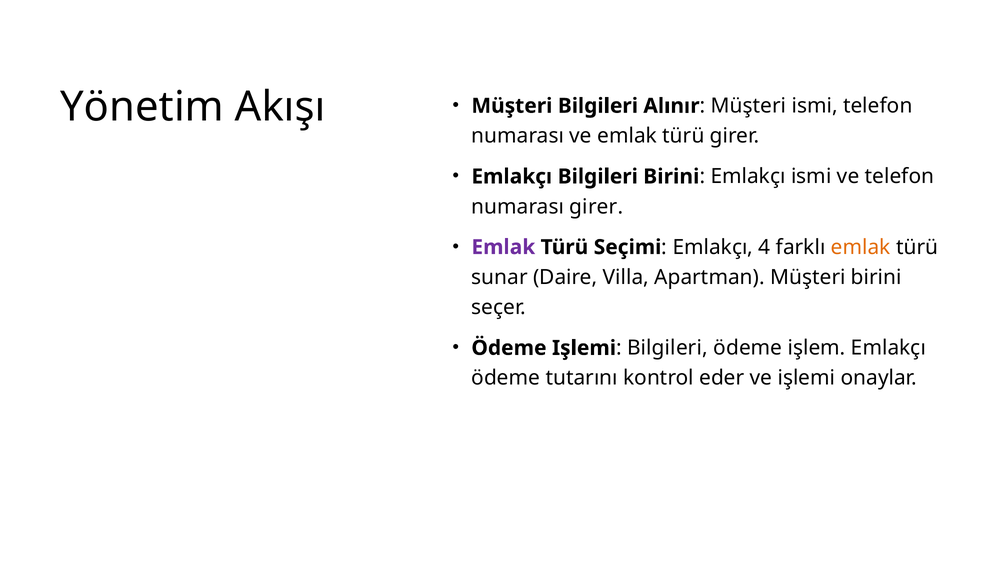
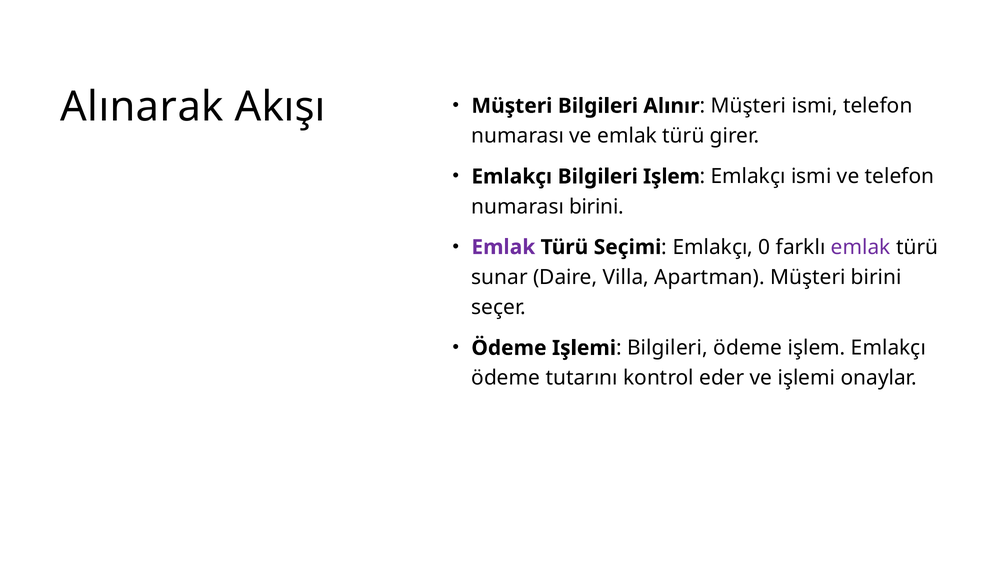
Yönetim: Yönetim -> Alınarak
Bilgileri Birini: Birini -> Işlem
numarası girer: girer -> birini
4: 4 -> 0
emlak at (861, 247) colour: orange -> purple
